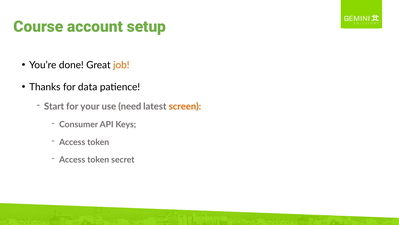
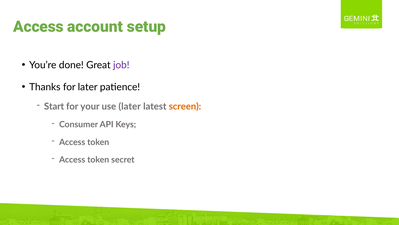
Course at (38, 27): Course -> Access
job colour: orange -> purple
for data: data -> later
use need: need -> later
